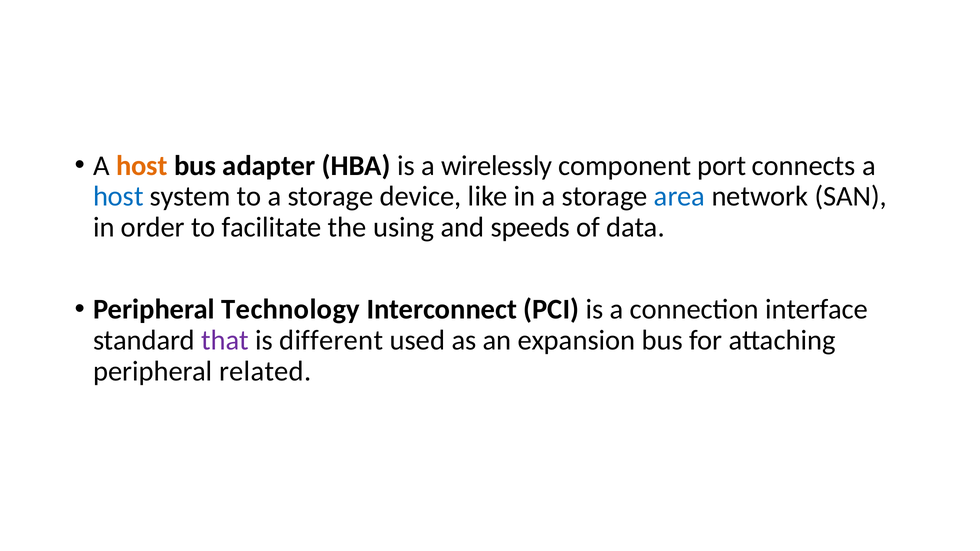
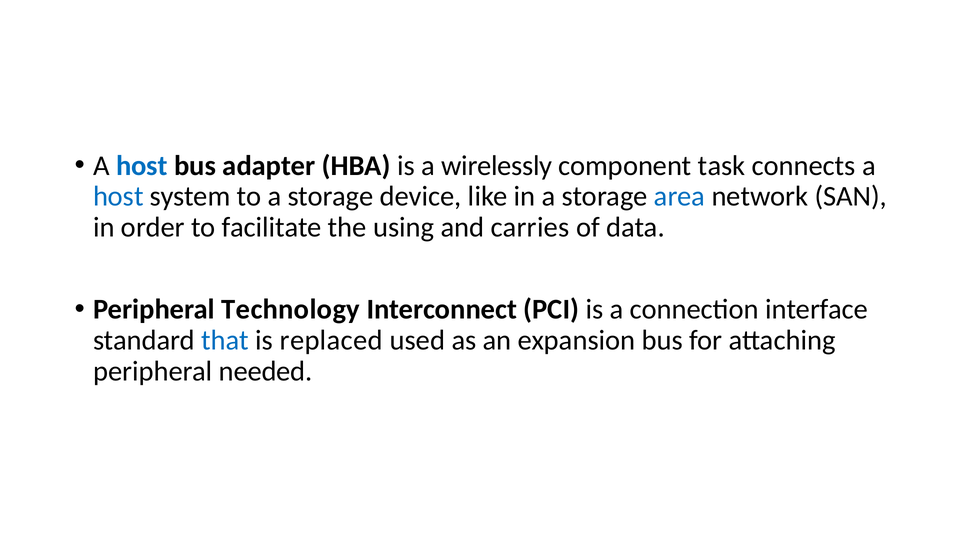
host at (142, 166) colour: orange -> blue
port: port -> task
speeds: speeds -> carries
that colour: purple -> blue
different: different -> replaced
related: related -> needed
